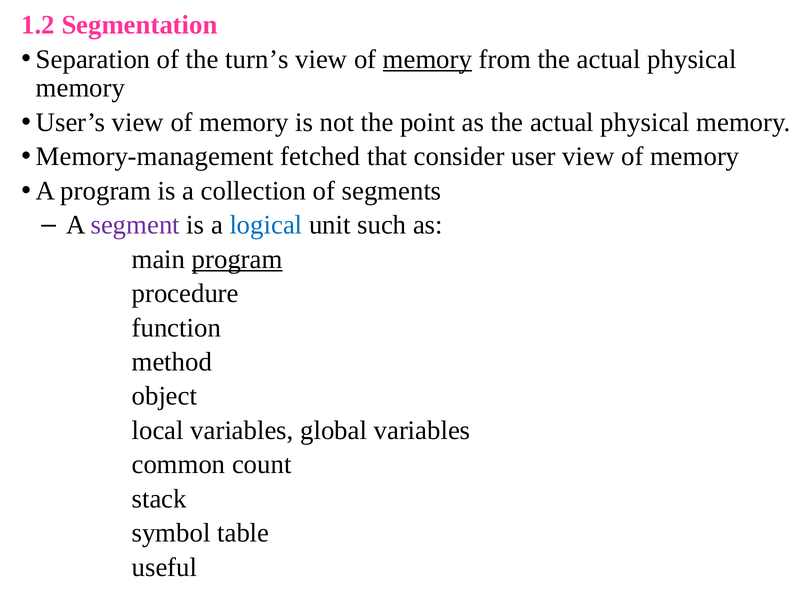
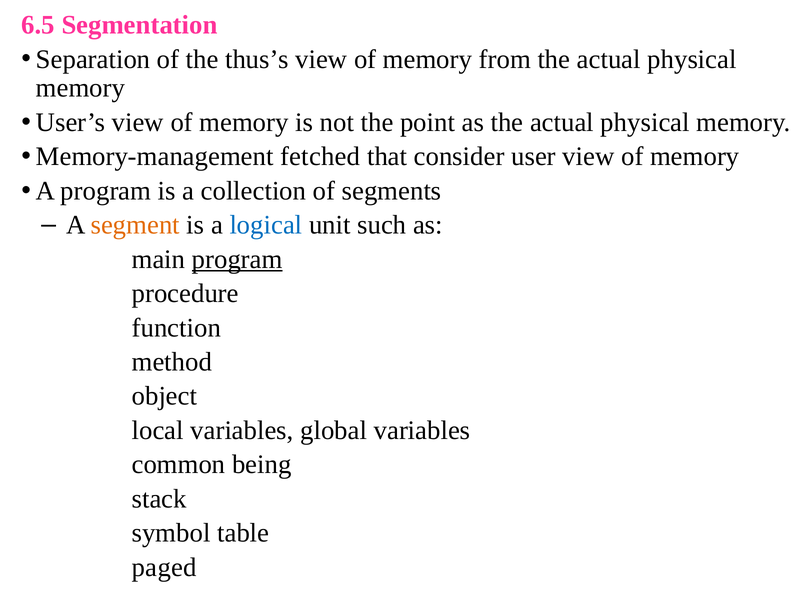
1.2: 1.2 -> 6.5
turn’s: turn’s -> thus’s
memory at (428, 59) underline: present -> none
segment colour: purple -> orange
count: count -> being
useful: useful -> paged
